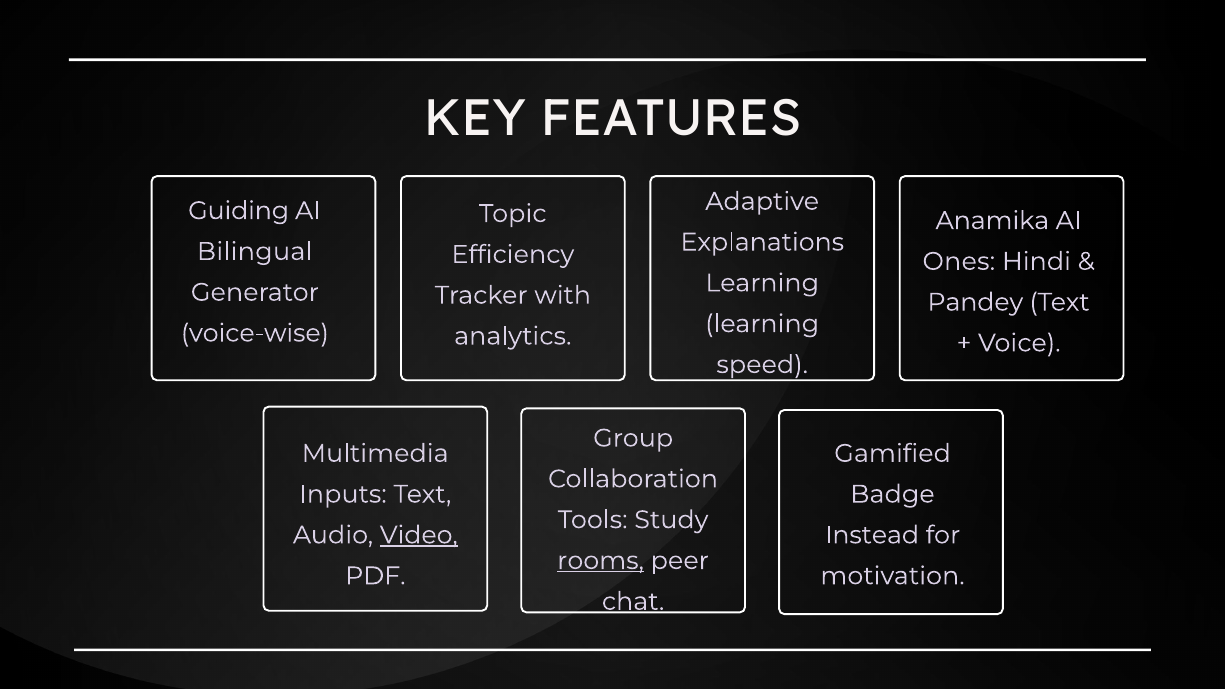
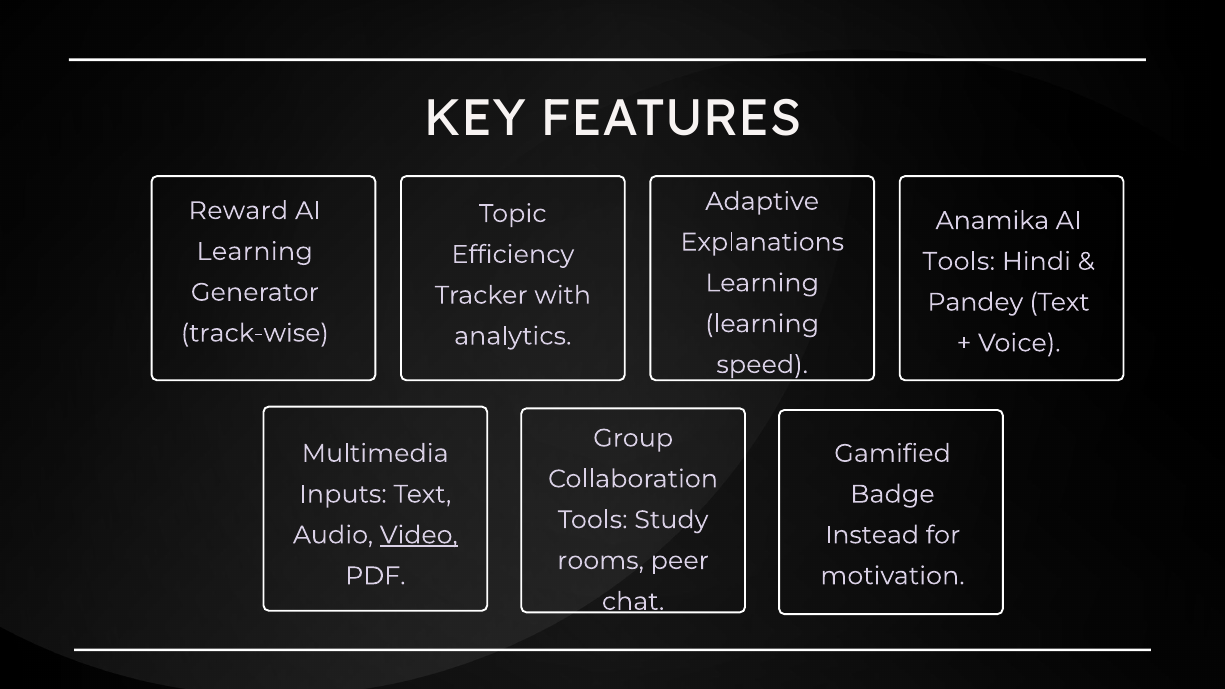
Guiding: Guiding -> Reward
Bilingual at (255, 252): Bilingual -> Learning
Ones at (959, 261): Ones -> Tools
voice-wise: voice-wise -> track-wise
rooms underline: present -> none
